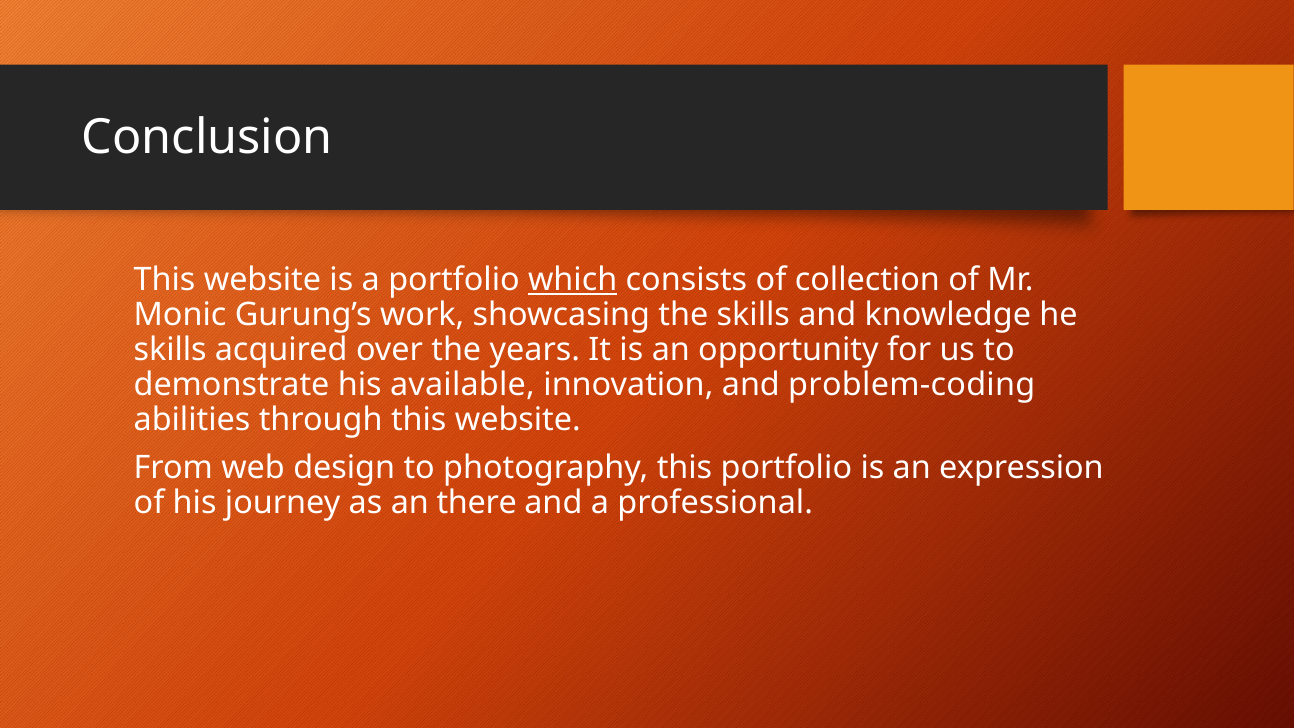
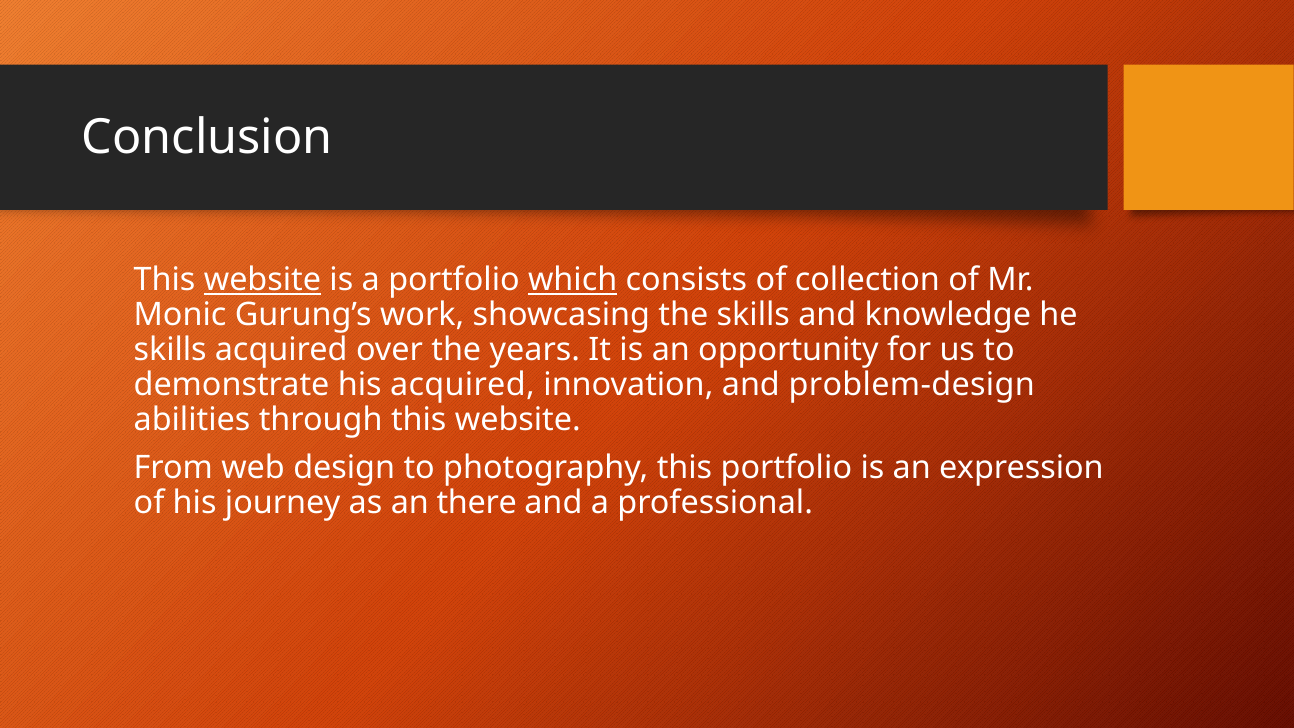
website at (262, 280) underline: none -> present
his available: available -> acquired
problem-coding: problem-coding -> problem-design
